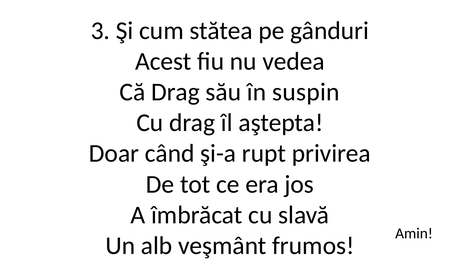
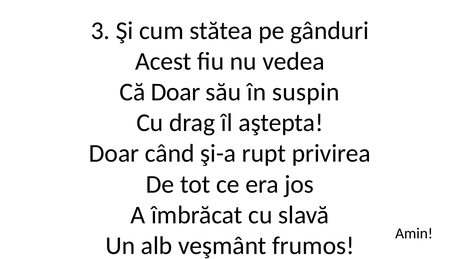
Că Drag: Drag -> Doar
